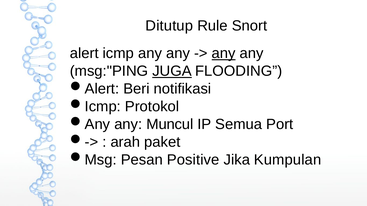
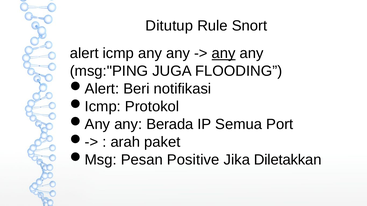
JUGA underline: present -> none
Muncul: Muncul -> Berada
Kumpulan: Kumpulan -> Diletakkan
